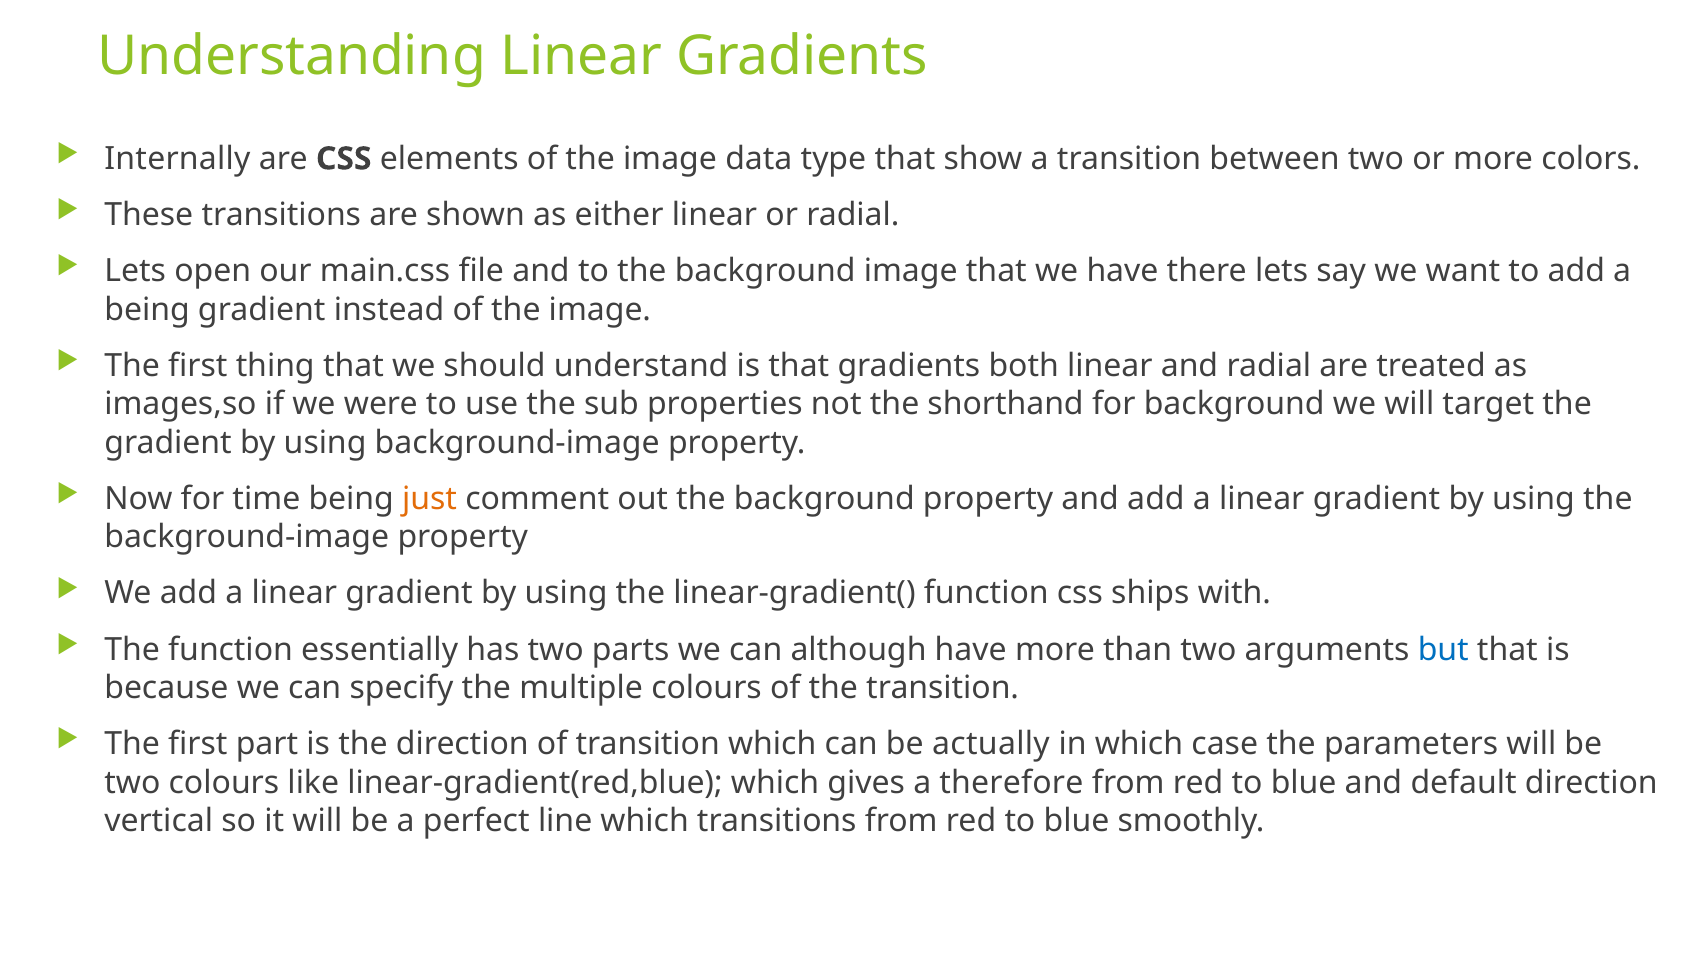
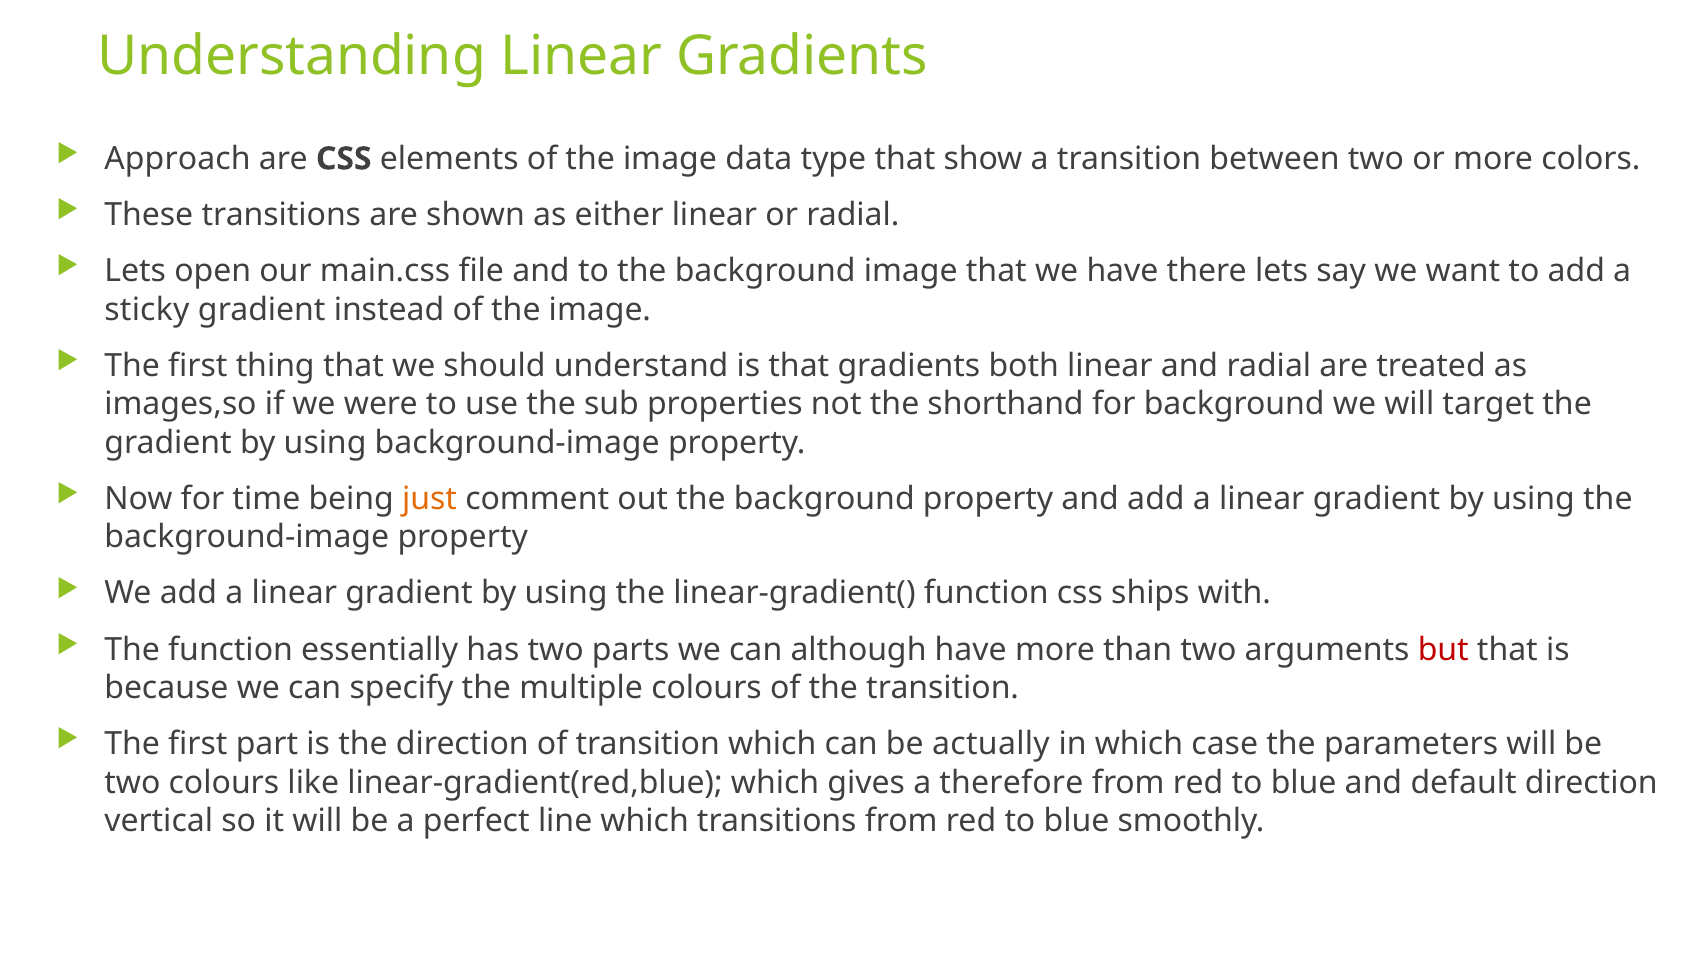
Internally: Internally -> Approach
being at (147, 309): being -> sticky
but colour: blue -> red
